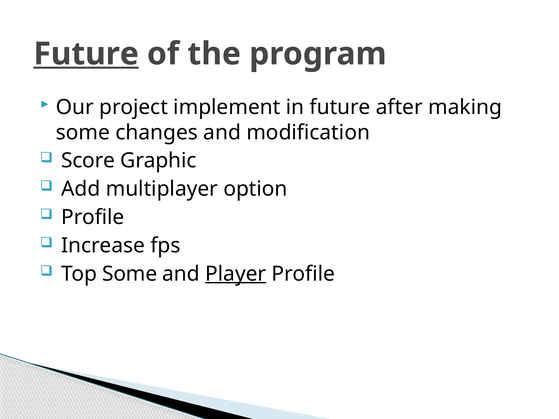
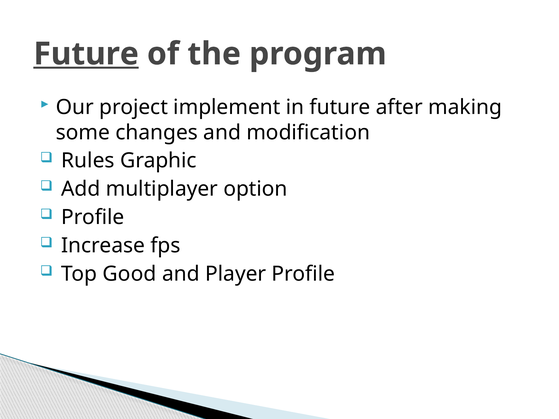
Score: Score -> Rules
Top Some: Some -> Good
Player underline: present -> none
